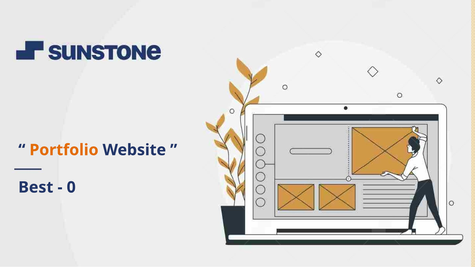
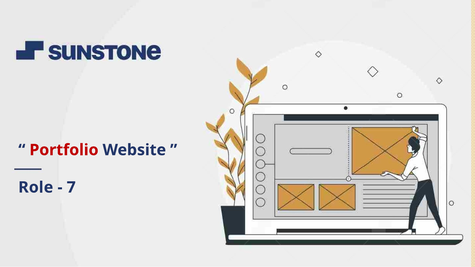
Portfolio colour: orange -> red
Best: Best -> Role
0: 0 -> 7
